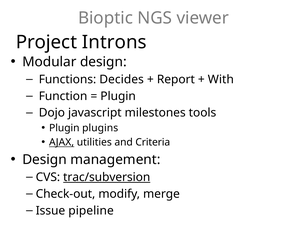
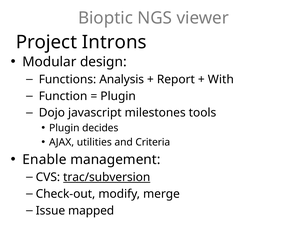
Decides: Decides -> Analysis
plugins: plugins -> decides
AJAX underline: present -> none
Design at (45, 160): Design -> Enable
pipeline: pipeline -> mapped
